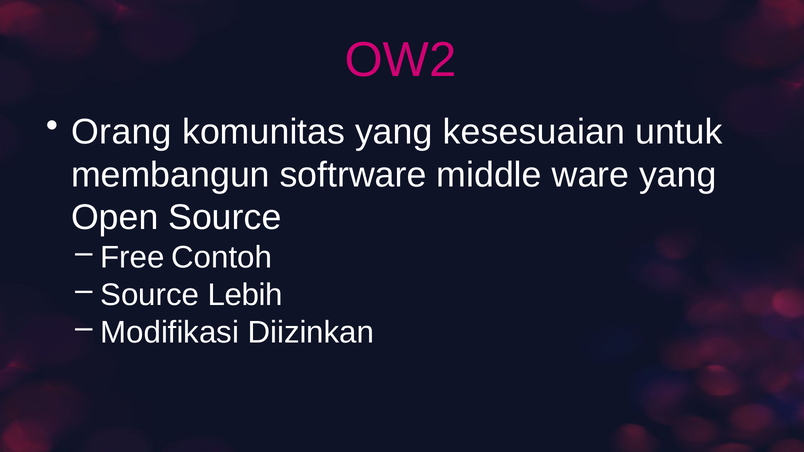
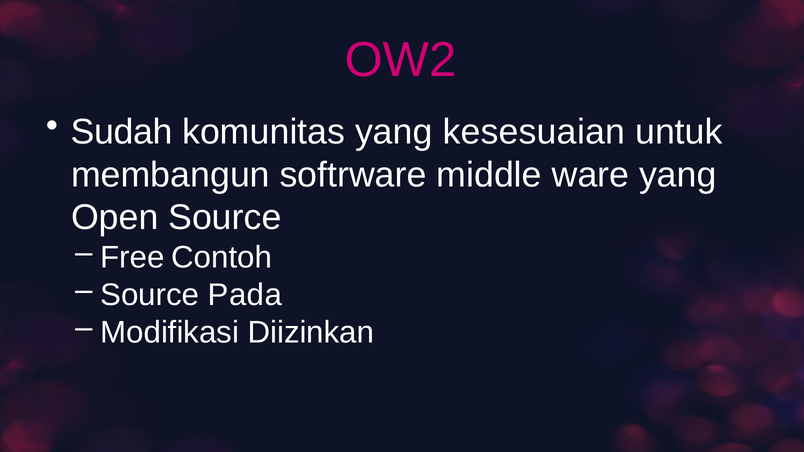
Orang: Orang -> Sudah
Lebih: Lebih -> Pada
